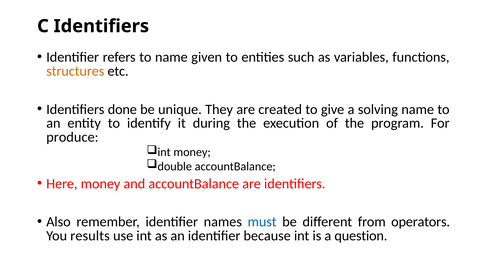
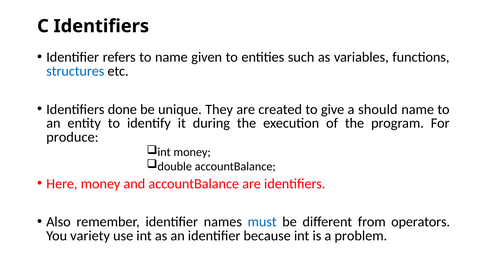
structures colour: orange -> blue
solving: solving -> should
results: results -> variety
question: question -> problem
